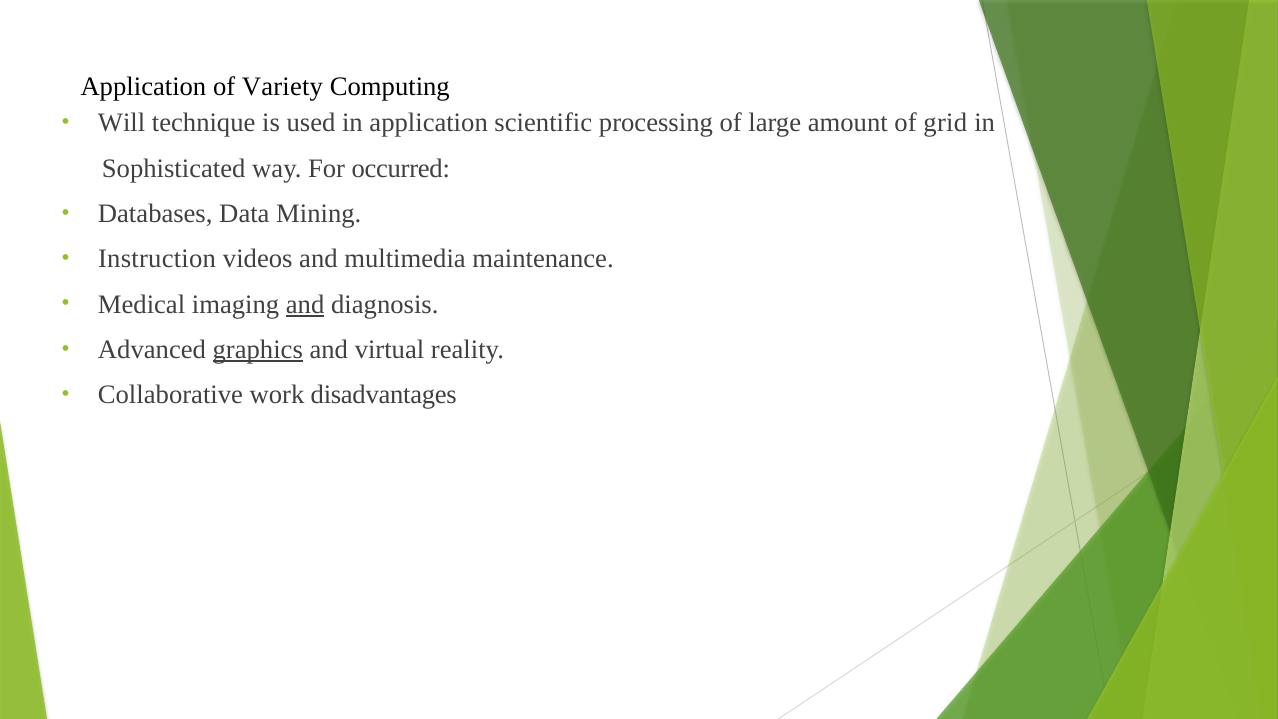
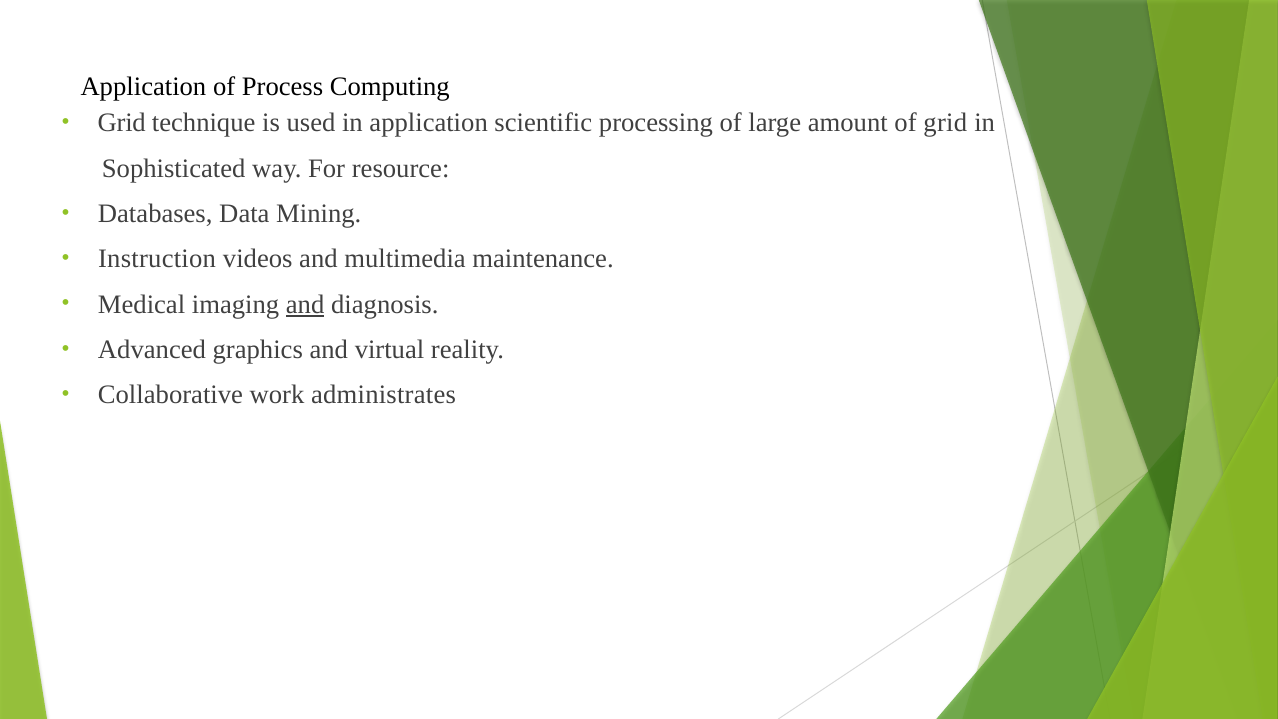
Variety: Variety -> Process
Will at (122, 123): Will -> Grid
occurred: occurred -> resource
graphics underline: present -> none
disadvantages: disadvantages -> administrates
